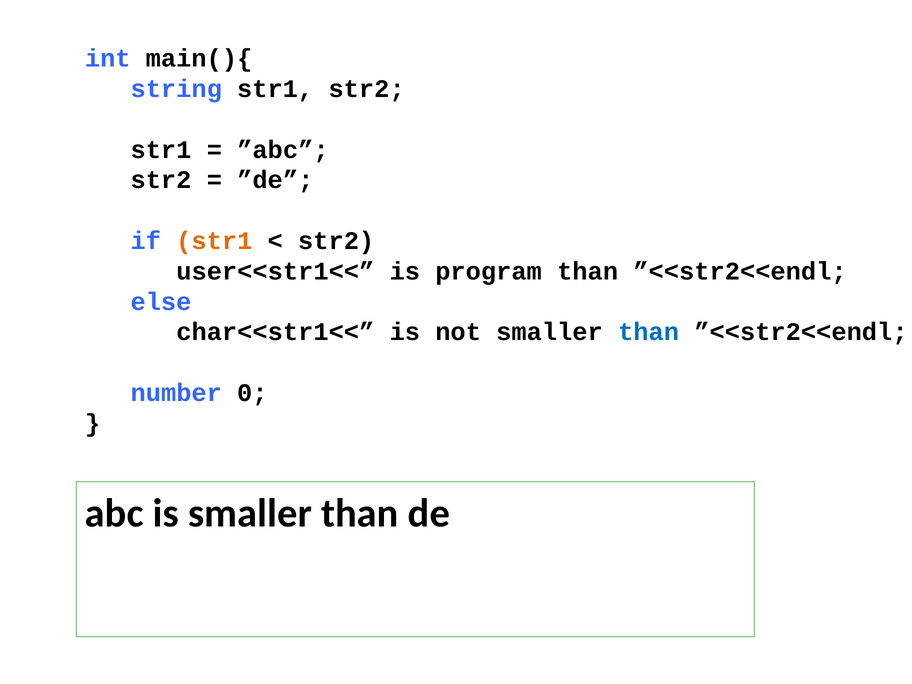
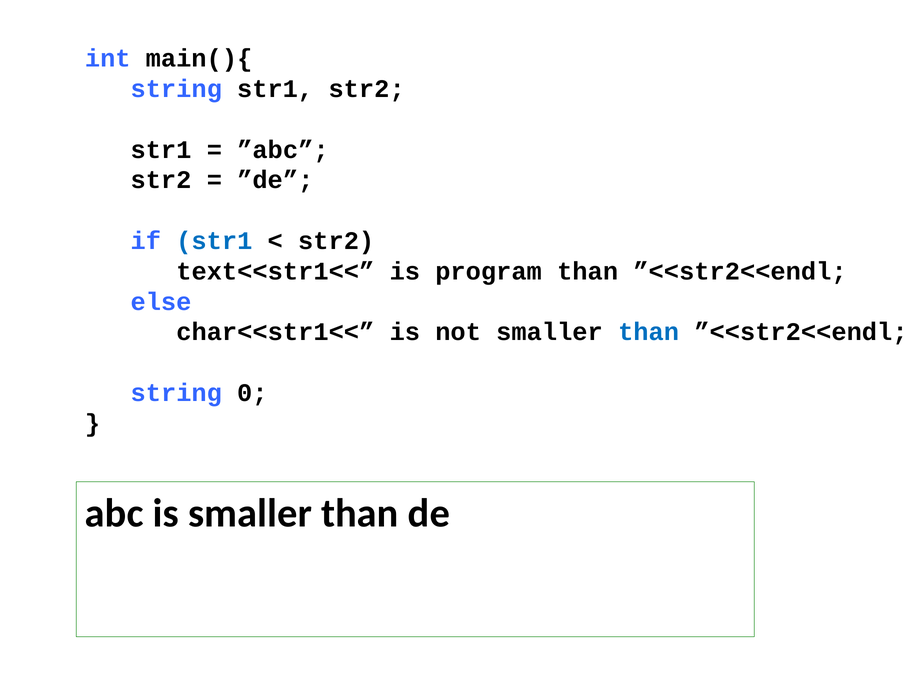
str1 at (214, 241) colour: orange -> blue
user<<str1<<: user<<str1<< -> text<<str1<<
number at (176, 393): number -> string
